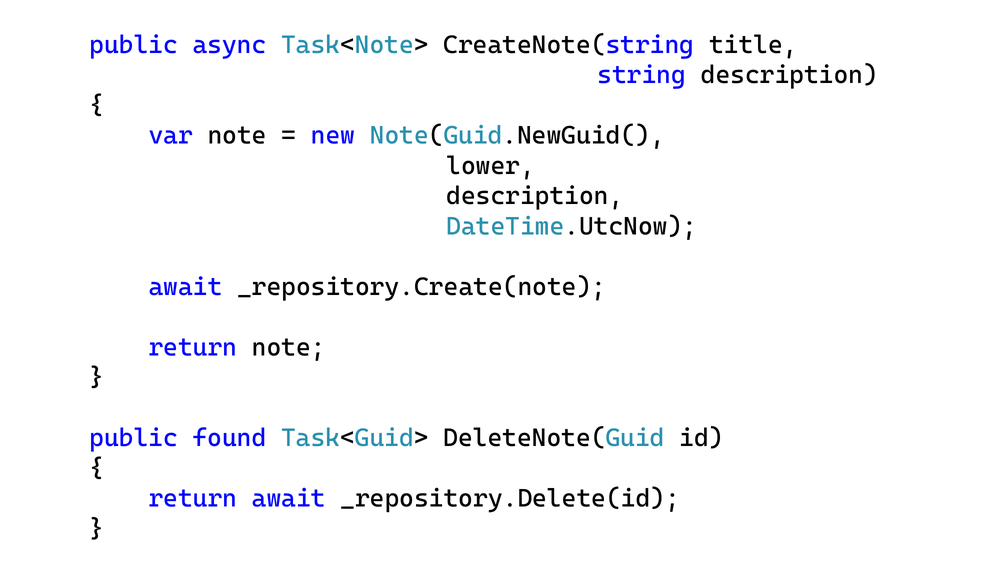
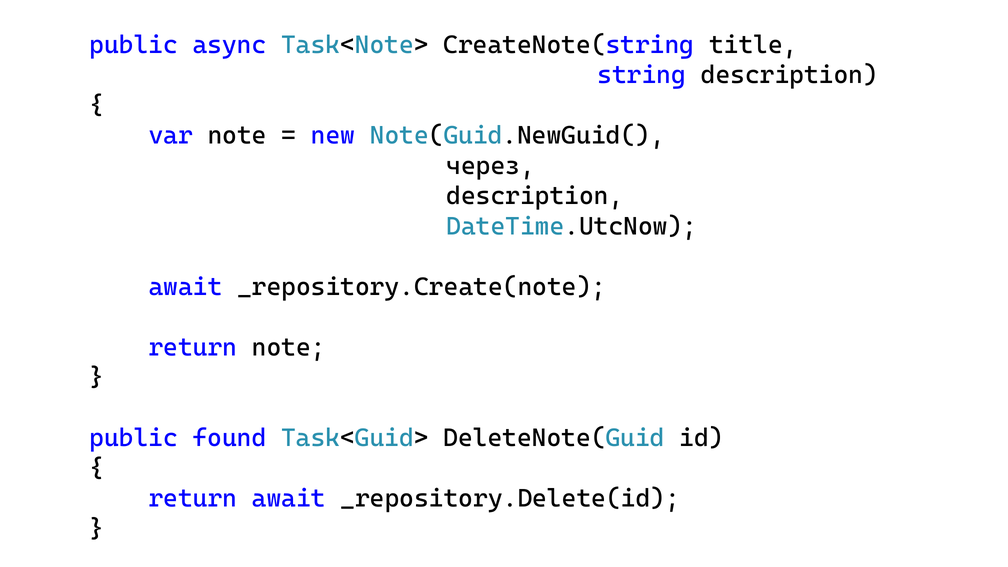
lower: lower -> через
